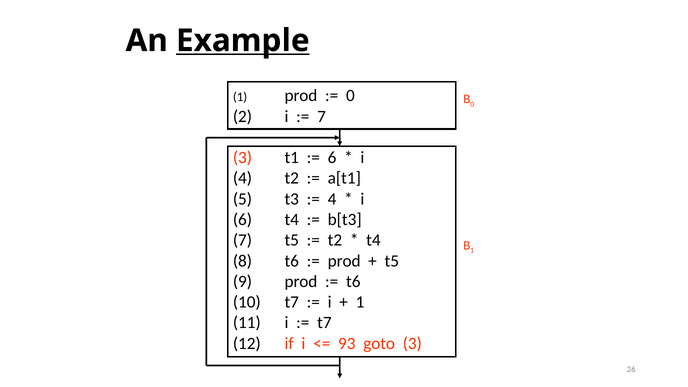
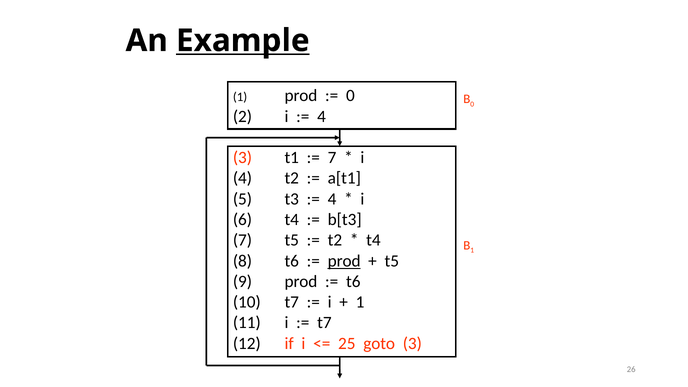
7 at (321, 116): 7 -> 4
6 at (332, 158): 6 -> 7
prod at (344, 261) underline: none -> present
93: 93 -> 25
